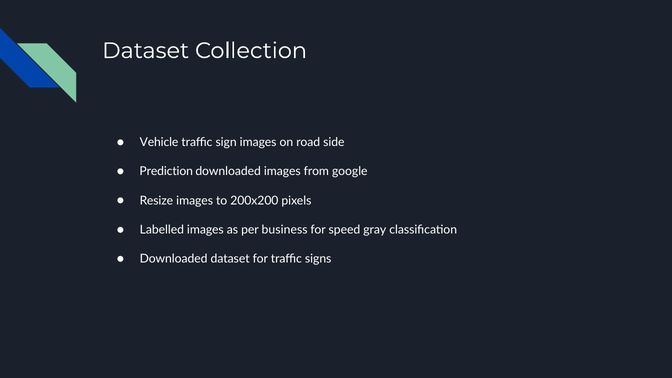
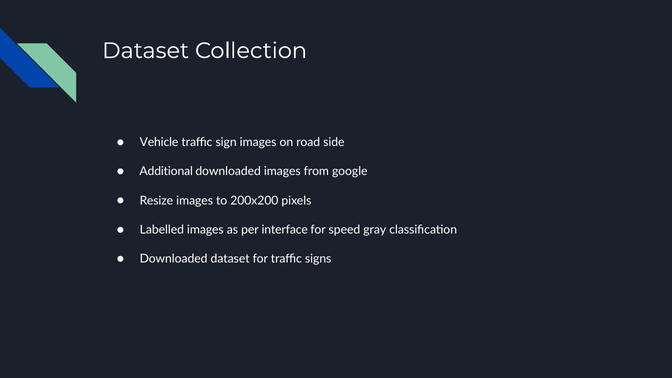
Prediction: Prediction -> Additional
business: business -> interface
